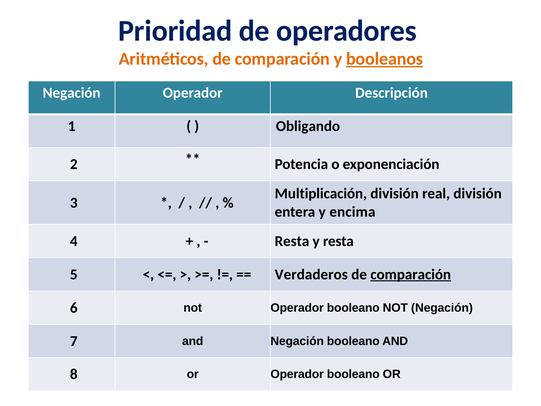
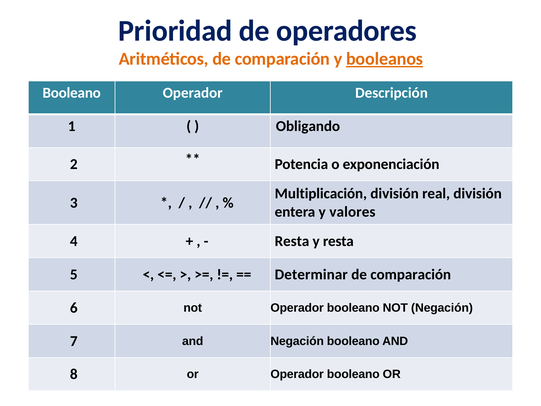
Negación at (72, 93): Negación -> Booleano
encima: encima -> valores
Verdaderos: Verdaderos -> Determinar
comparación at (411, 274) underline: present -> none
